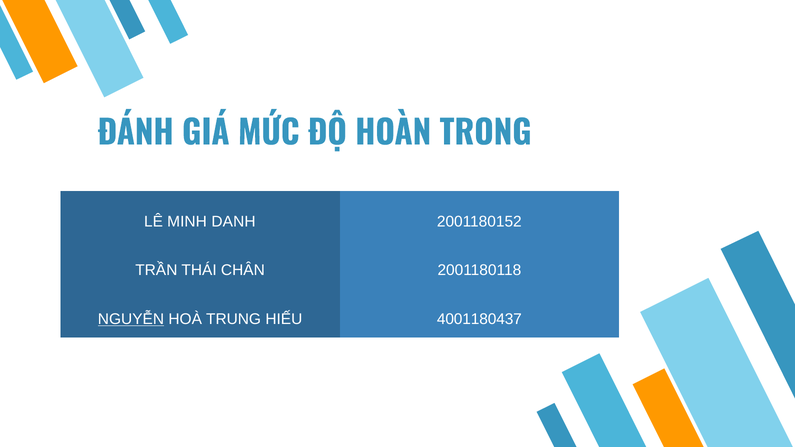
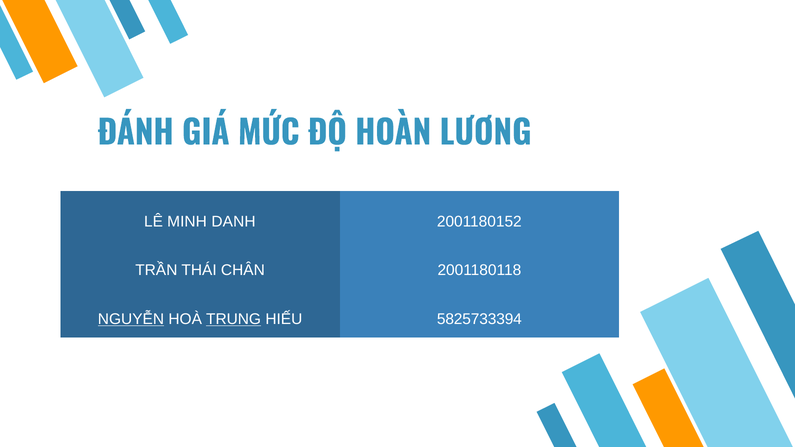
TRONG: TRONG -> LƯƠNG
TRUNG underline: none -> present
4001180437: 4001180437 -> 5825733394
